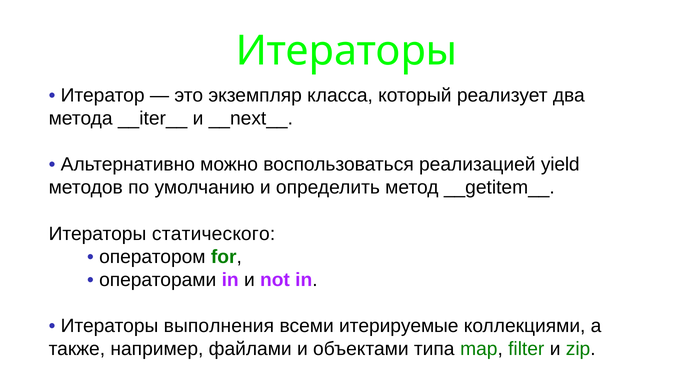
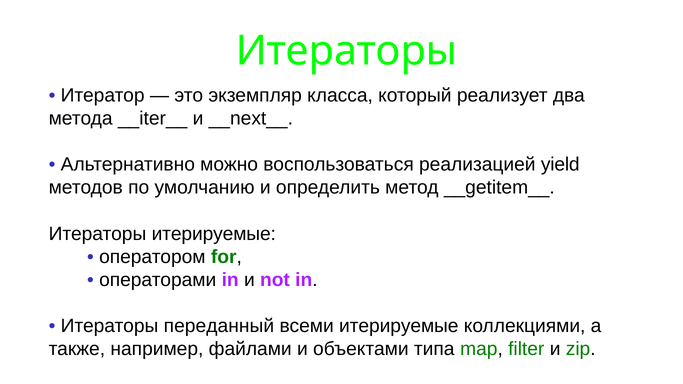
Итераторы статического: статического -> итерируемые
выполнения: выполнения -> переданный
